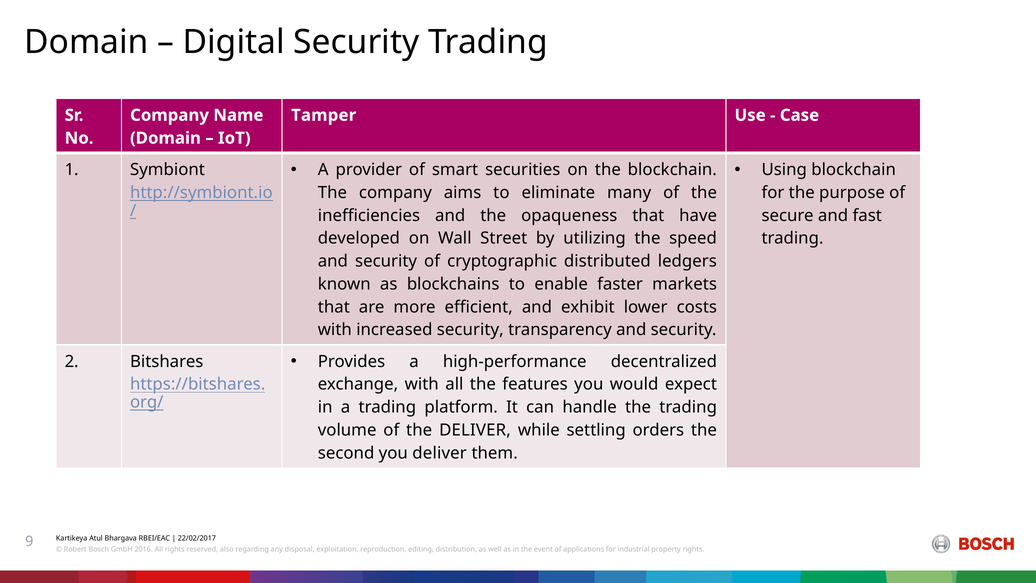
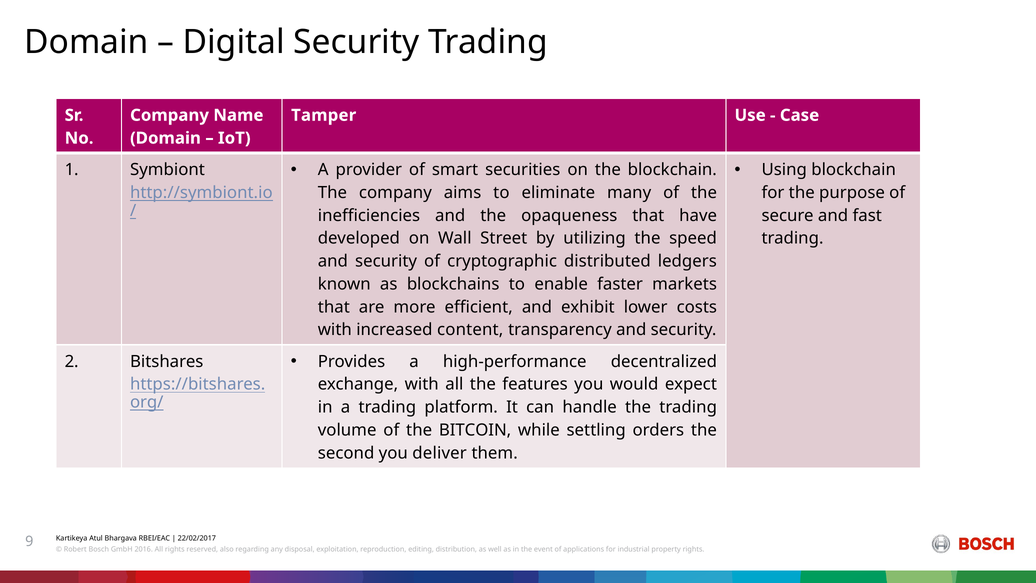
increased security: security -> content
the DELIVER: DELIVER -> BITCOIN
